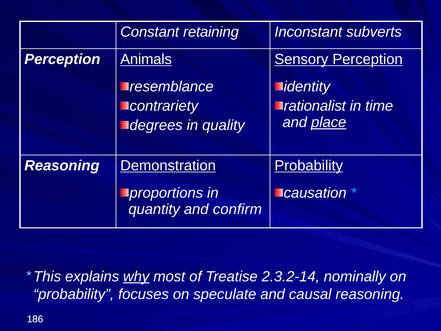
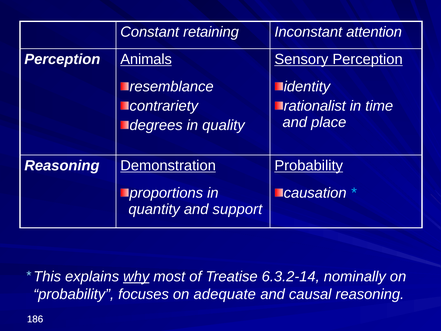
subverts: subverts -> attention
place underline: present -> none
confirm: confirm -> support
2.3.2-14: 2.3.2-14 -> 6.3.2-14
speculate: speculate -> adequate
